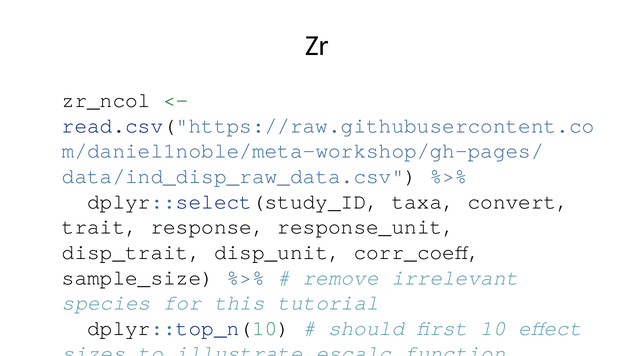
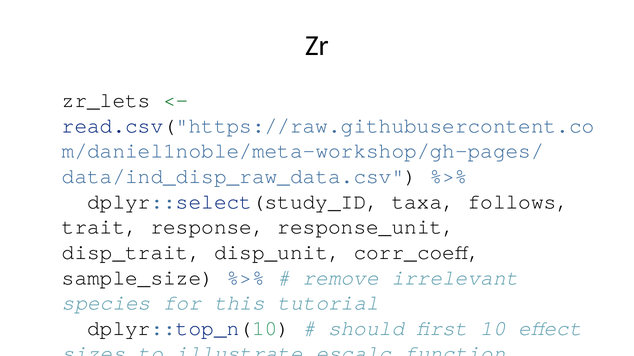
zr_ncol: zr_ncol -> zr_lets
convert: convert -> follows
